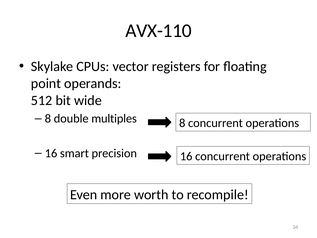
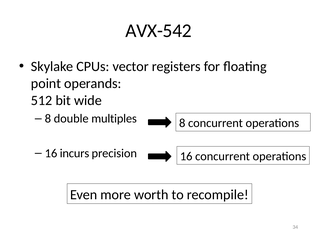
AVX-110: AVX-110 -> AVX-542
smart: smart -> incurs
